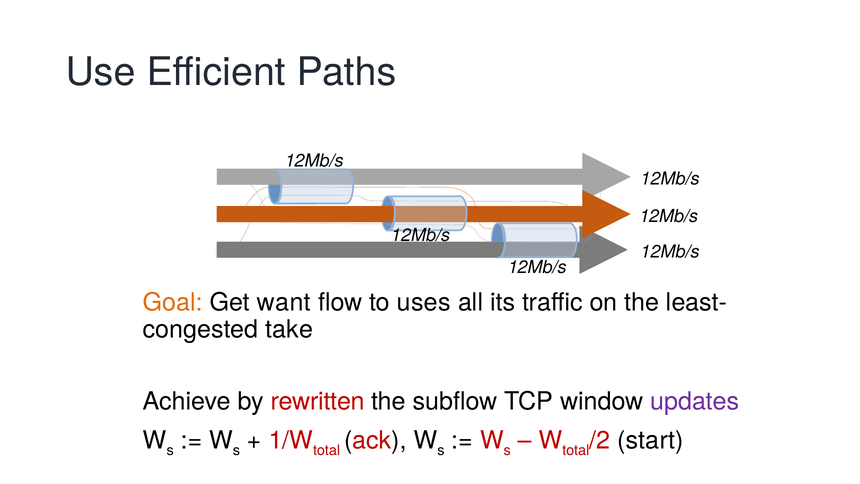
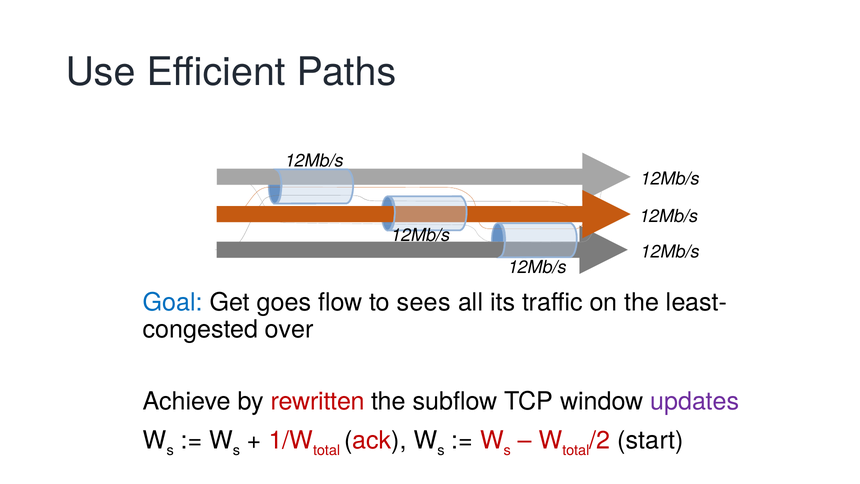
Goal colour: orange -> blue
want: want -> goes
uses: uses -> sees
take: take -> over
